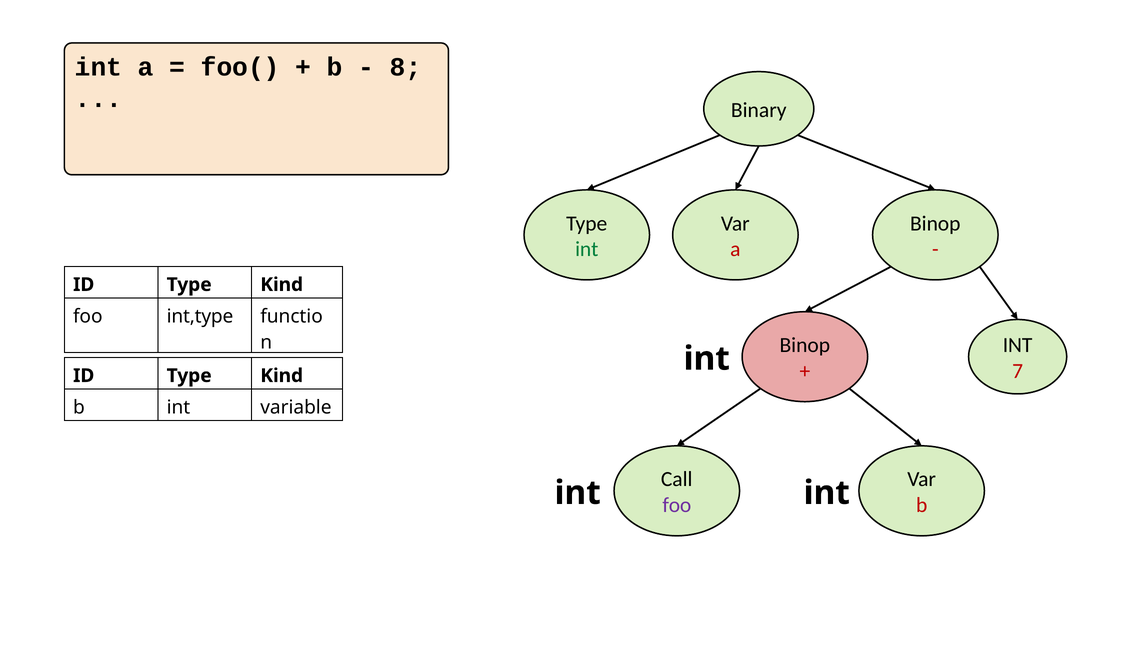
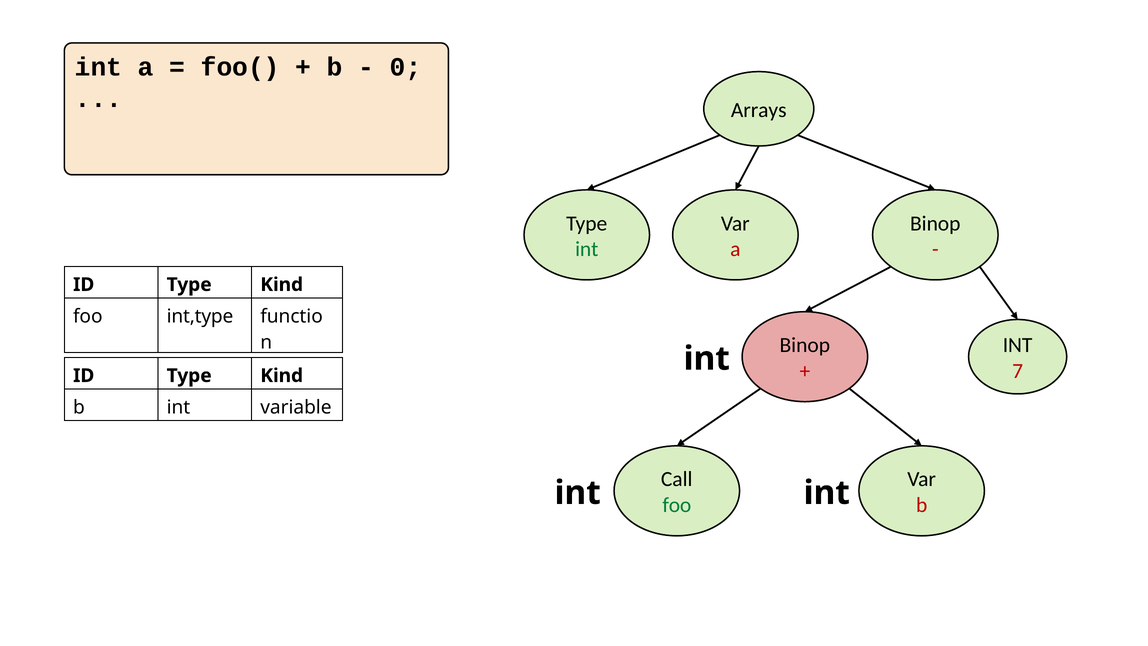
8: 8 -> 0
Binary: Binary -> Arrays
foo at (677, 505) colour: purple -> green
